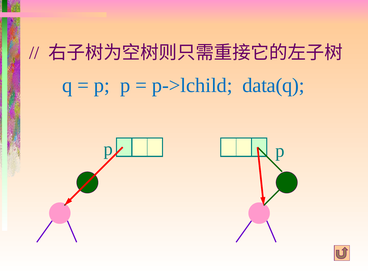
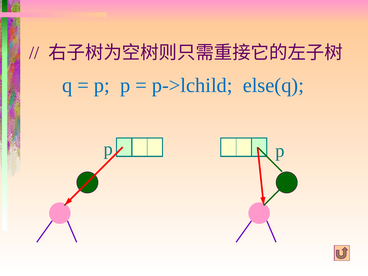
data(q: data(q -> else(q
